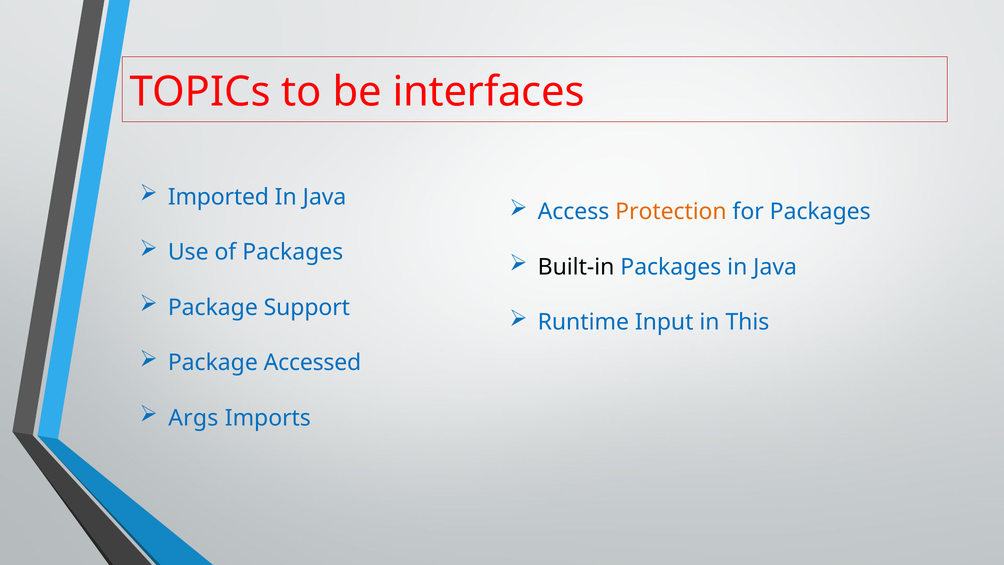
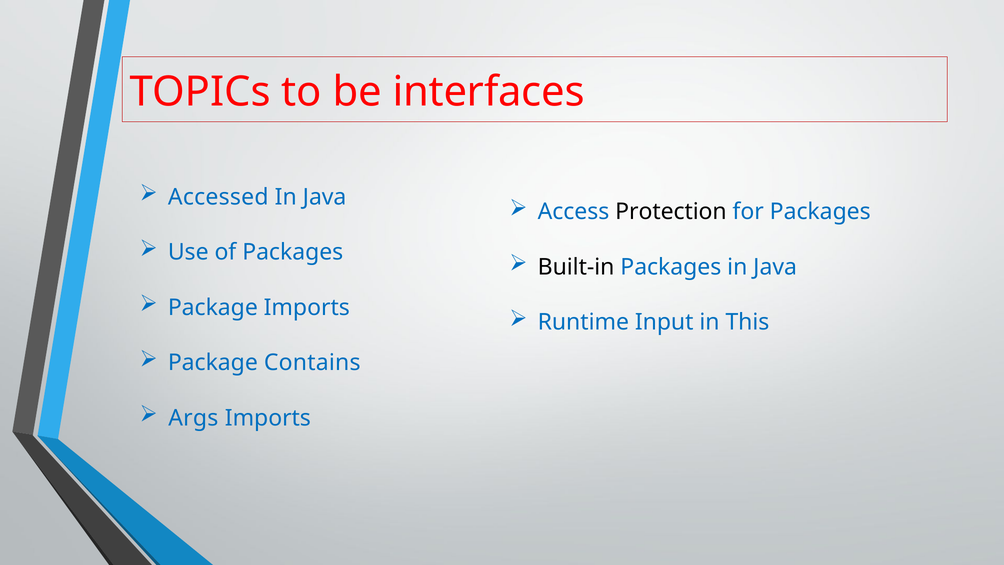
Imported: Imported -> Accessed
Protection colour: orange -> black
Package Support: Support -> Imports
Accessed: Accessed -> Contains
